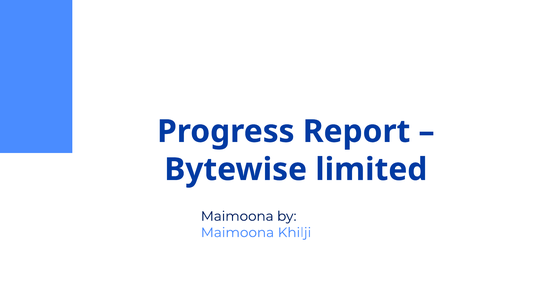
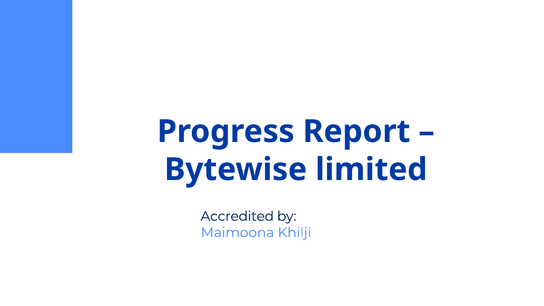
Maimoona at (237, 216): Maimoona -> Accredited
